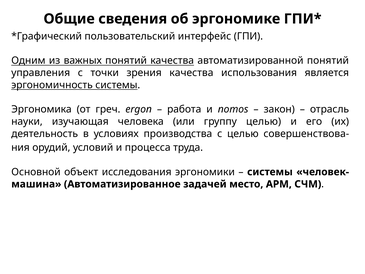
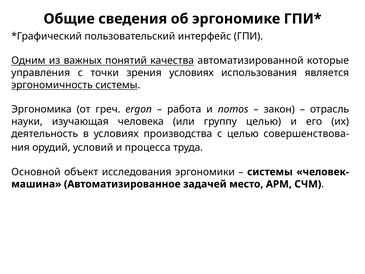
автоматизированной понятий: понятий -> которые
зрения качества: качества -> условиях
